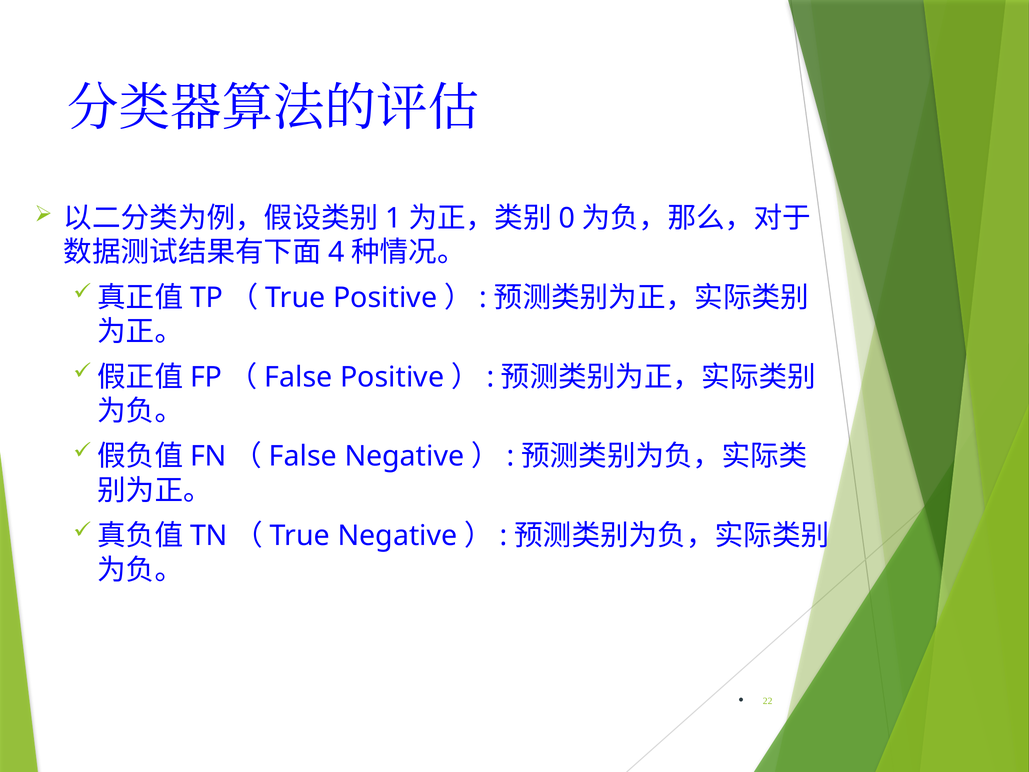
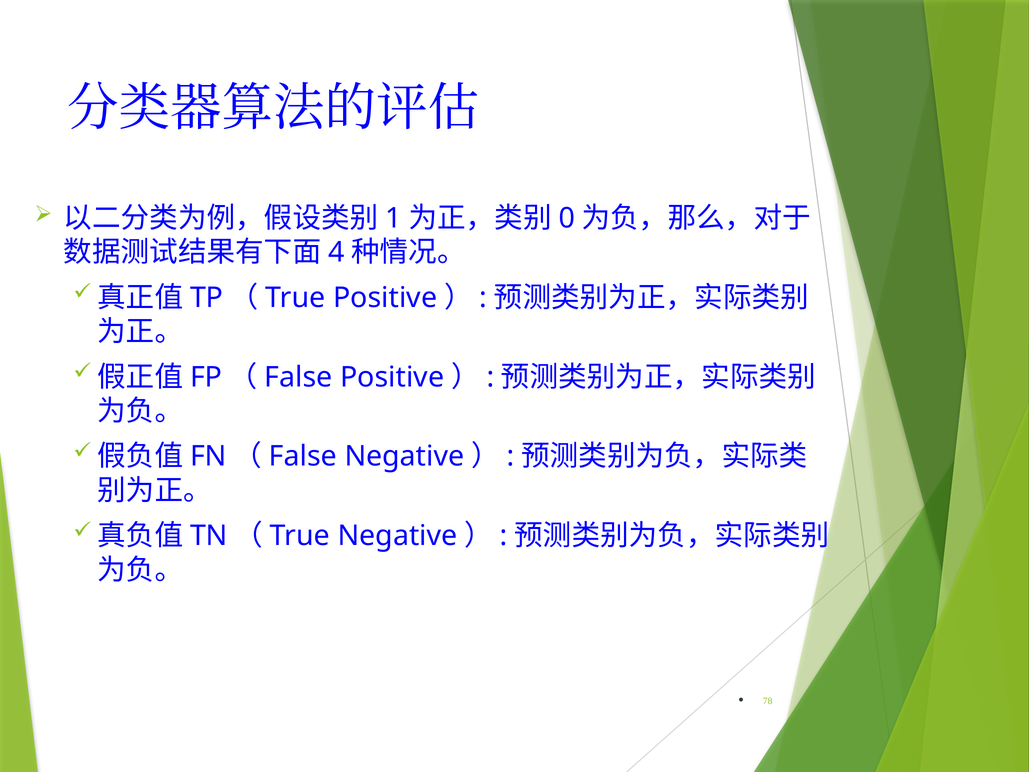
22: 22 -> 78
